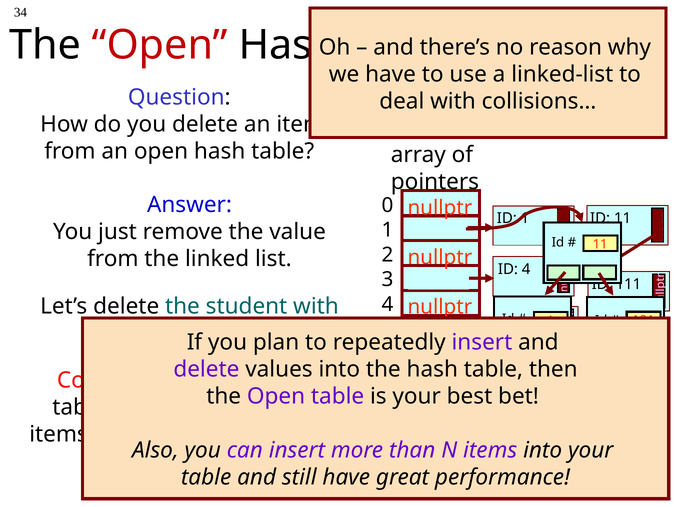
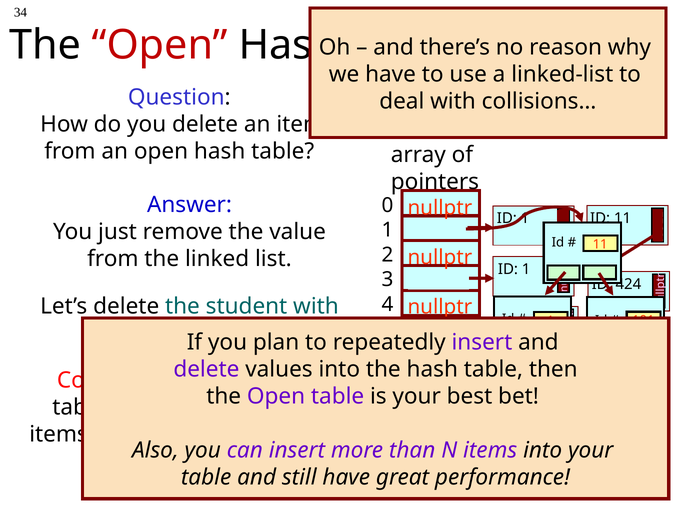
4 at (526, 270): 4 -> 1
111: 111 -> 424
